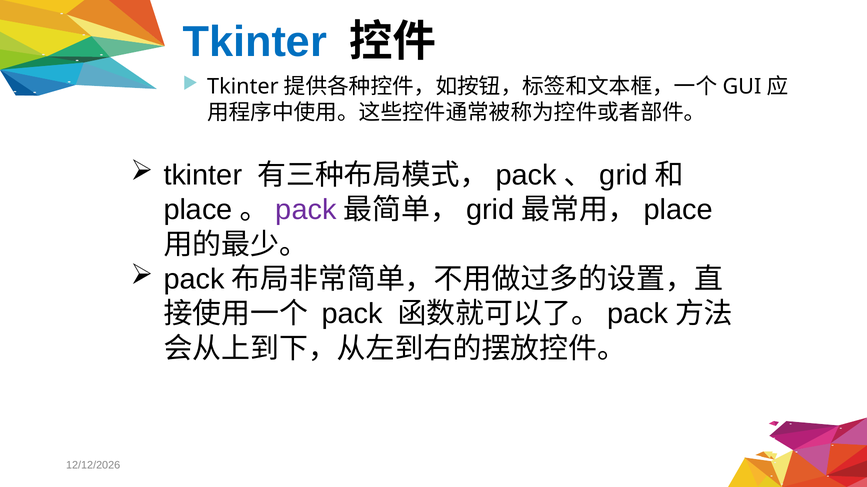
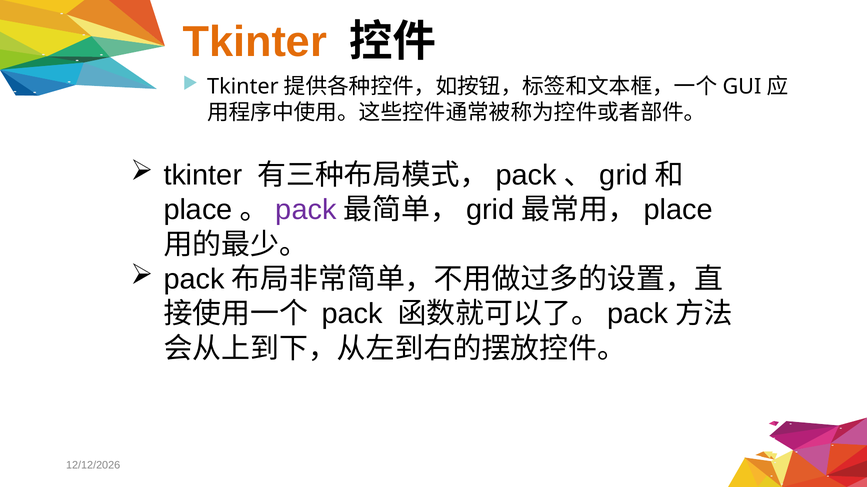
Tkinter at (255, 42) colour: blue -> orange
